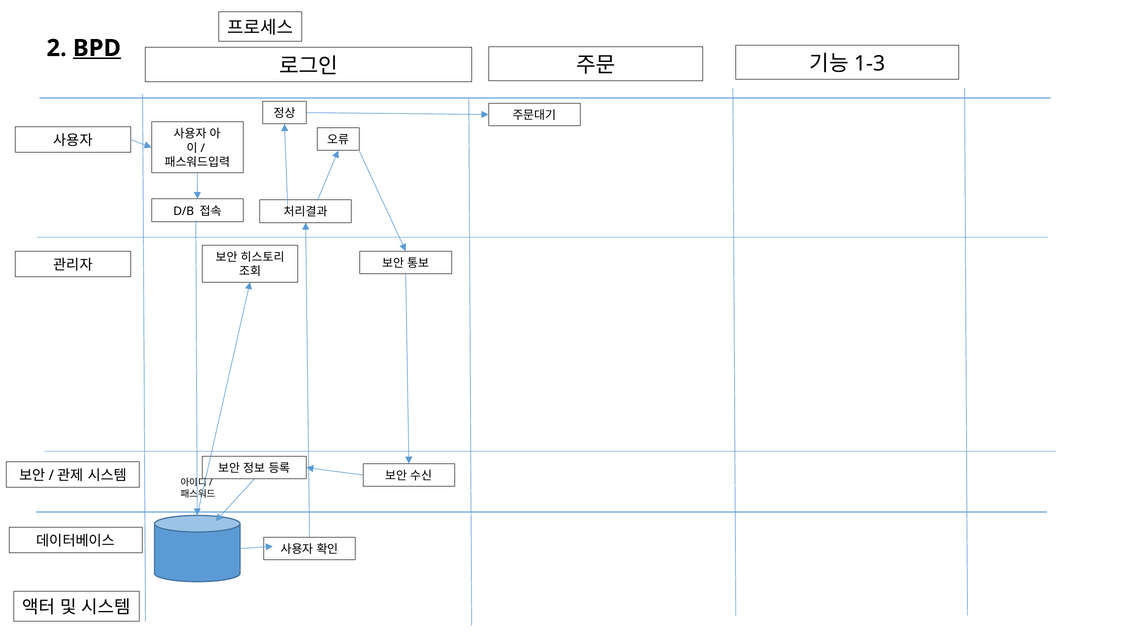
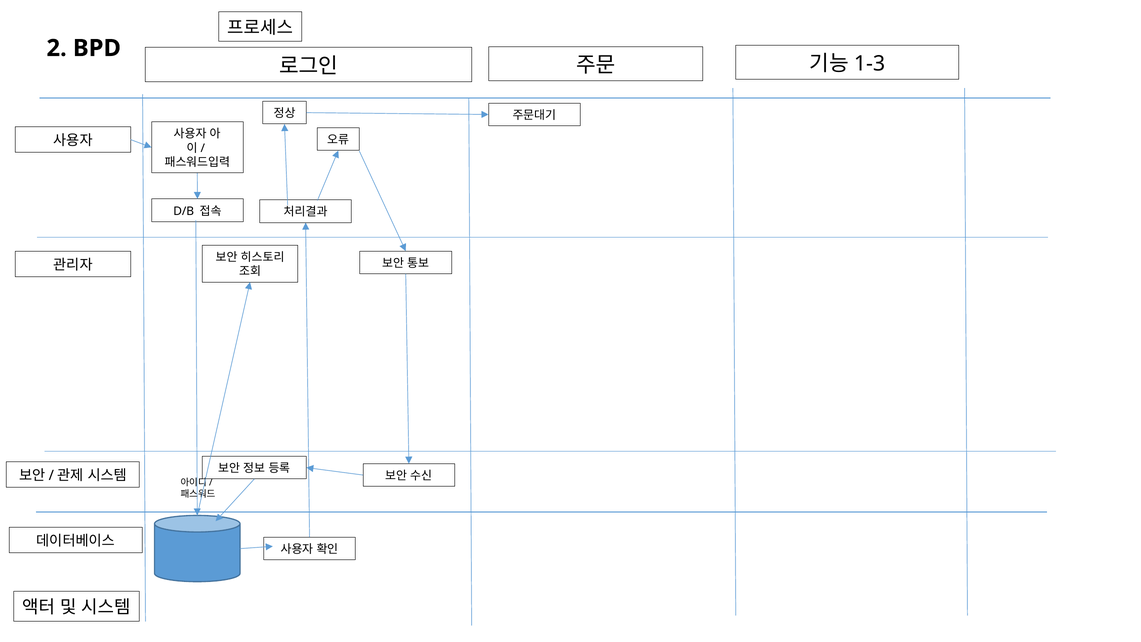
BPD underline: present -> none
